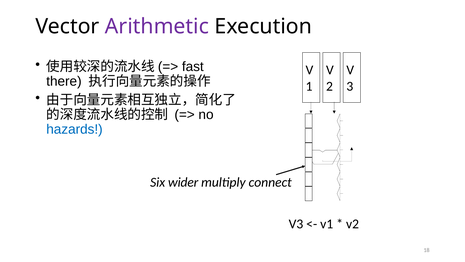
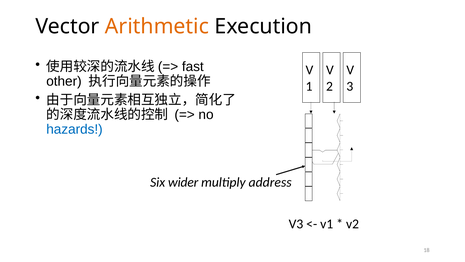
Arithmetic colour: purple -> orange
there: there -> other
connect: connect -> address
